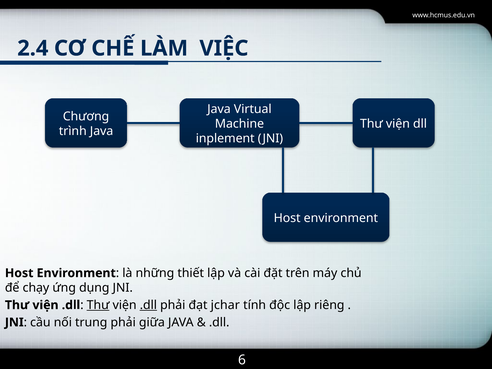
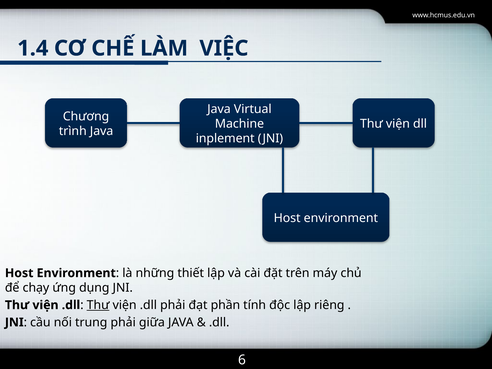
2.4: 2.4 -> 1.4
.dll at (148, 305) underline: present -> none
jchar: jchar -> phần
